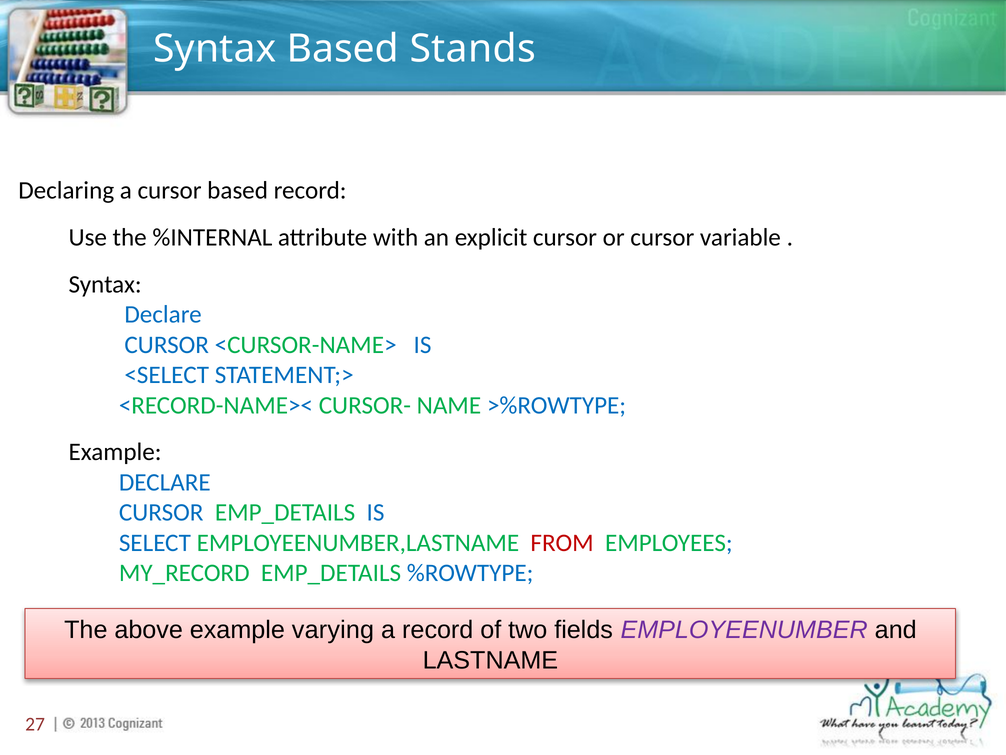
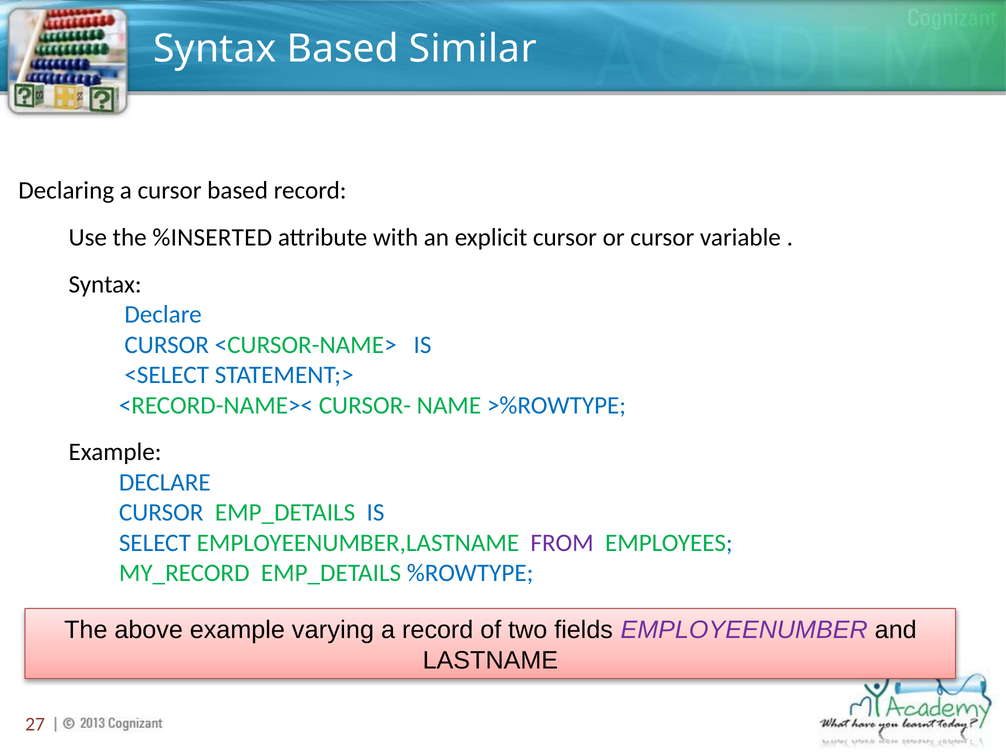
Stands: Stands -> Similar
%INTERNAL: %INTERNAL -> %INSERTED
FROM colour: red -> purple
